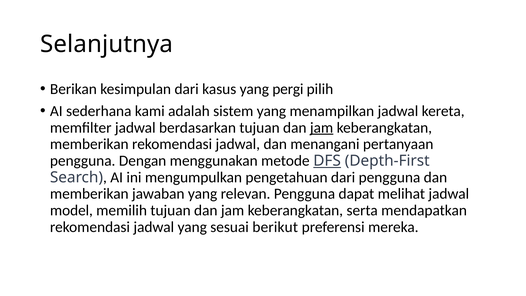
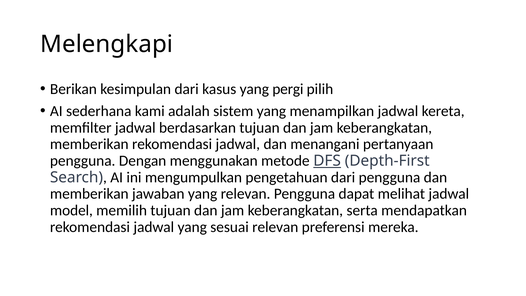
Selanjutnya: Selanjutnya -> Melengkapi
jam at (322, 128) underline: present -> none
sesuai berikut: berikut -> relevan
